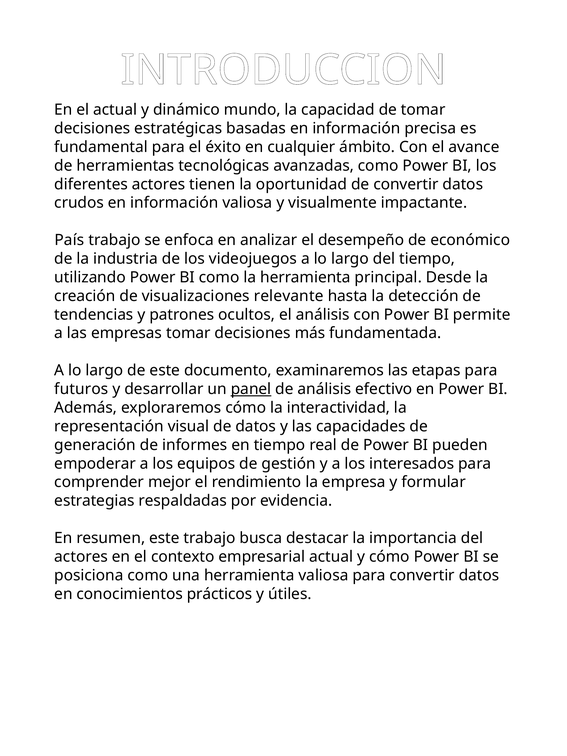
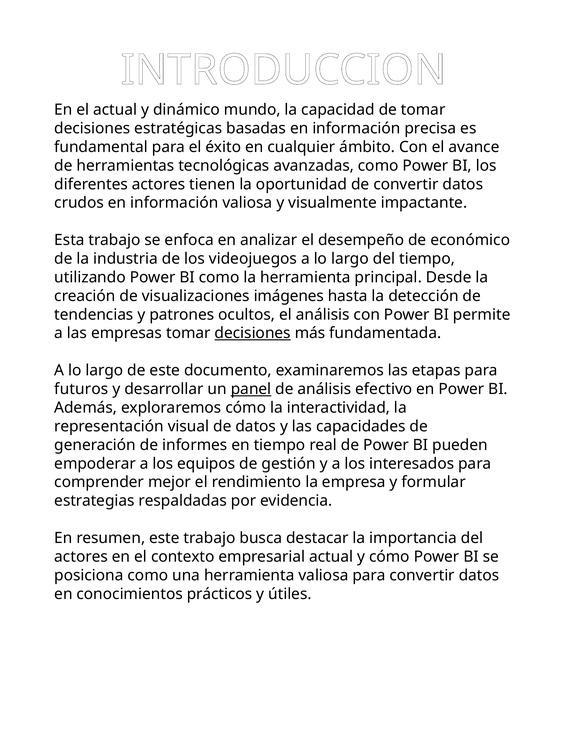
País: País -> Esta
relevante: relevante -> imágenes
decisiones at (253, 333) underline: none -> present
